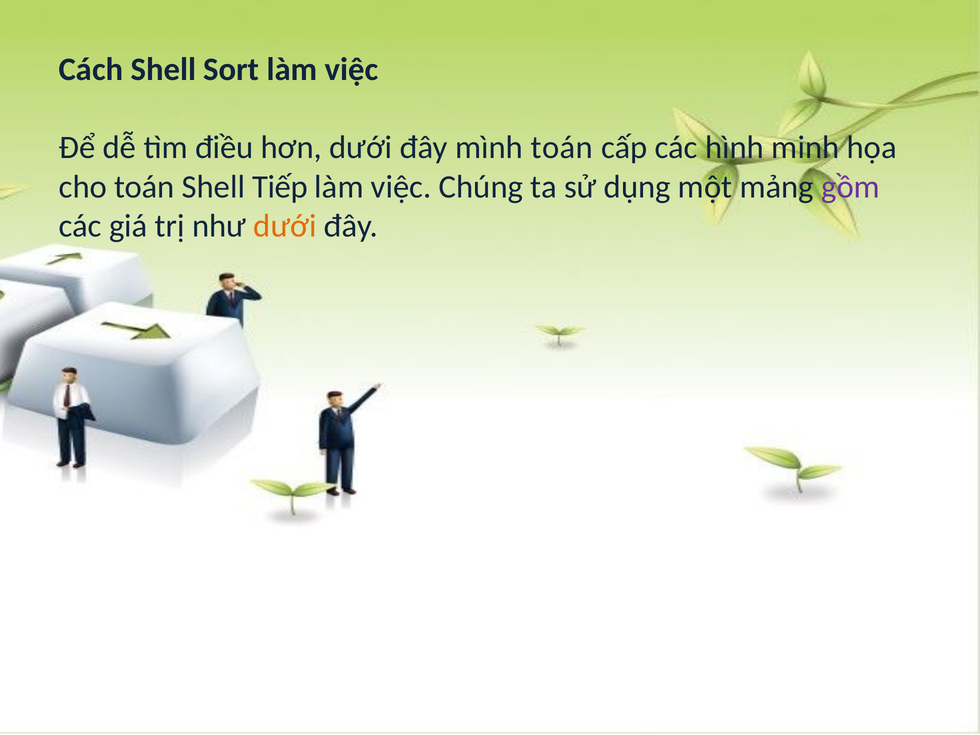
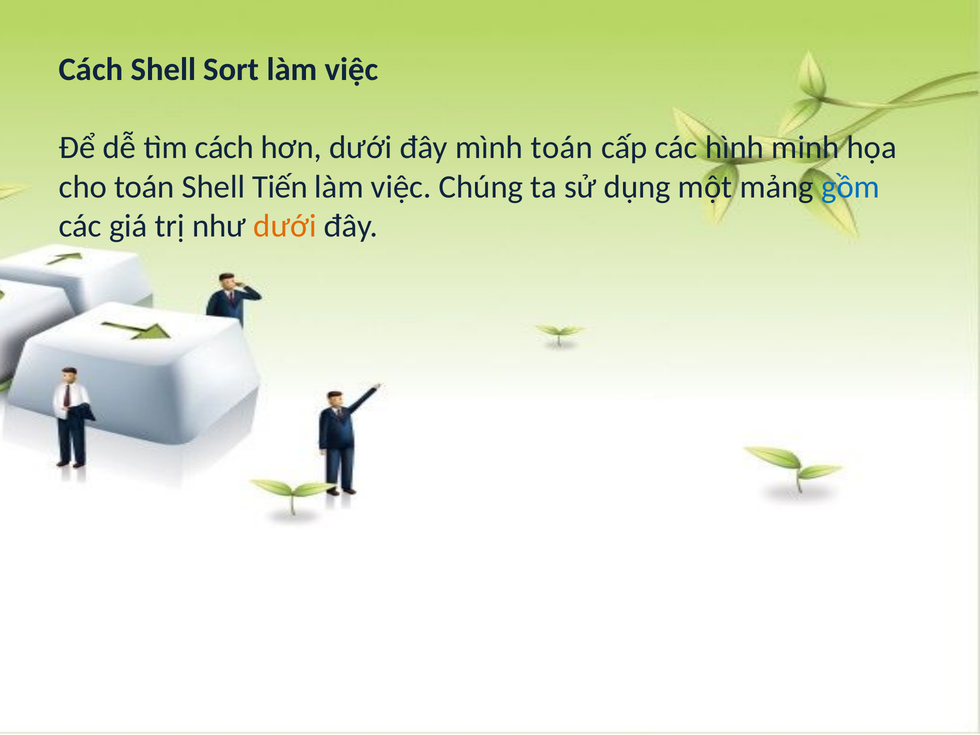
tìm điều: điều -> cách
Tiếp: Tiếp -> Tiến
gồm colour: purple -> blue
